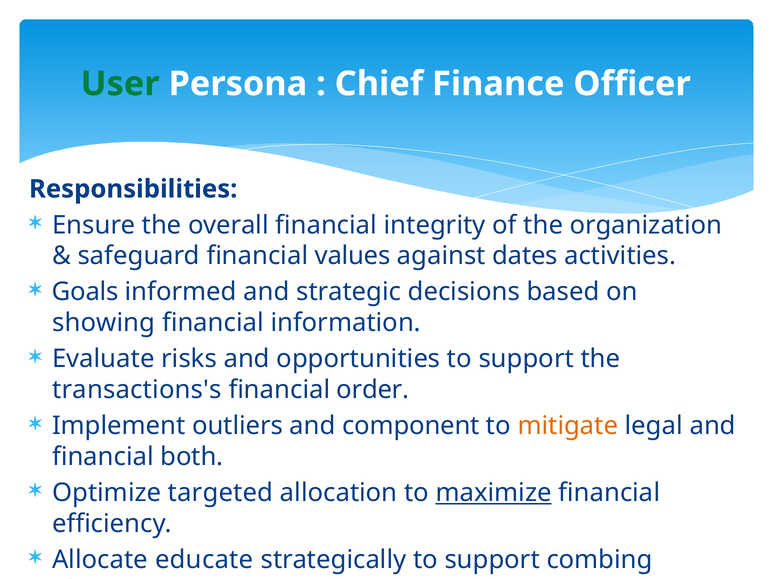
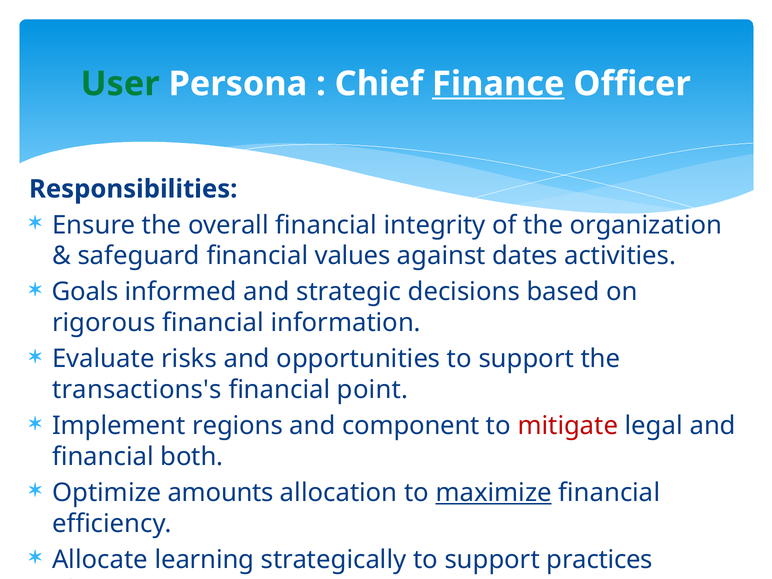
Finance underline: none -> present
showing: showing -> rigorous
order: order -> point
outliers: outliers -> regions
mitigate colour: orange -> red
targeted: targeted -> amounts
educate: educate -> learning
combing: combing -> practices
